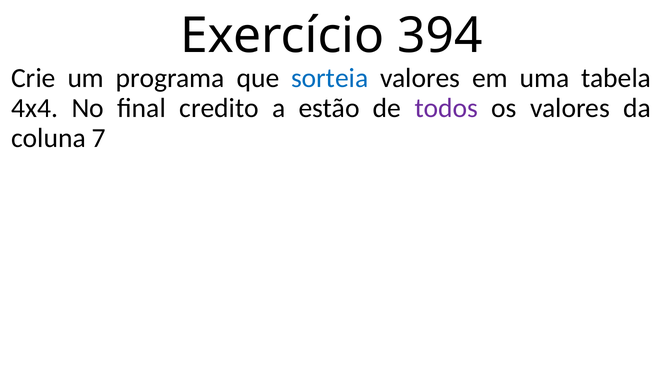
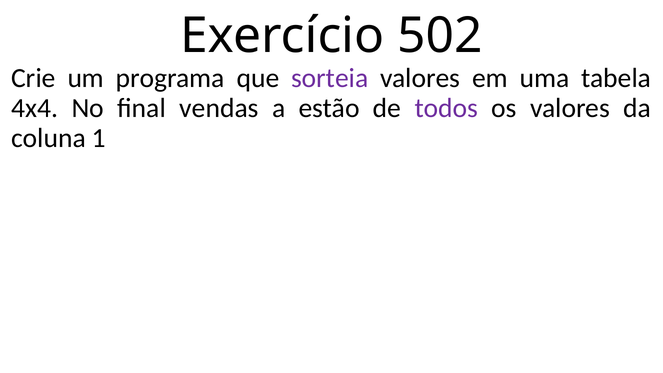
394: 394 -> 502
sorteia colour: blue -> purple
credito: credito -> vendas
7: 7 -> 1
